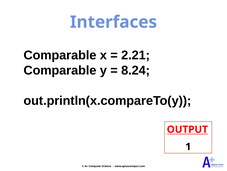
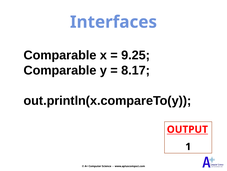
2.21: 2.21 -> 9.25
8.24: 8.24 -> 8.17
